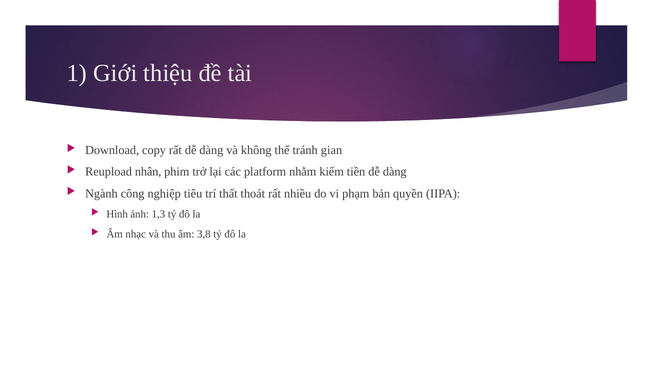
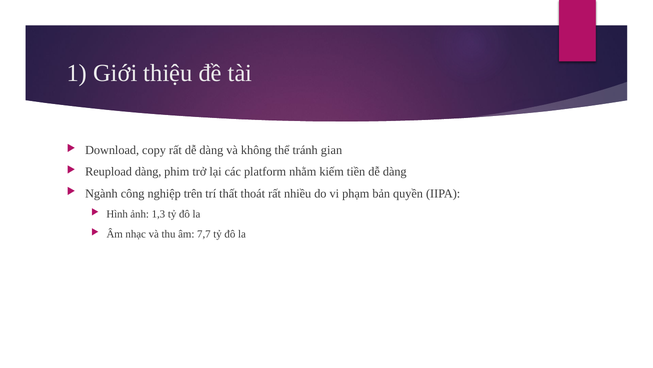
Reupload nhân: nhân -> dàng
tiêu: tiêu -> trên
3,8: 3,8 -> 7,7
